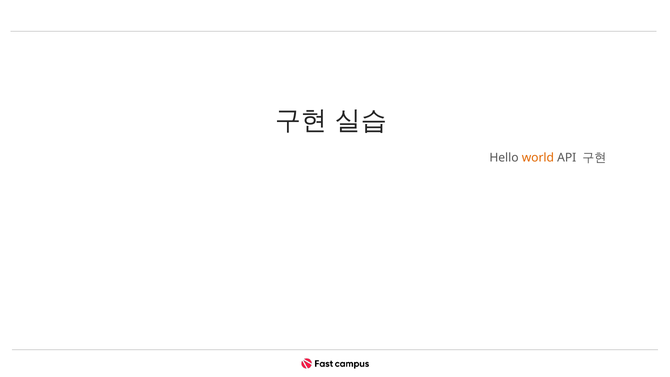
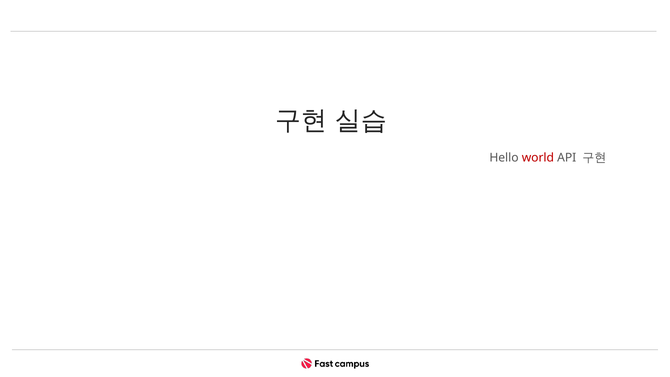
world colour: orange -> red
